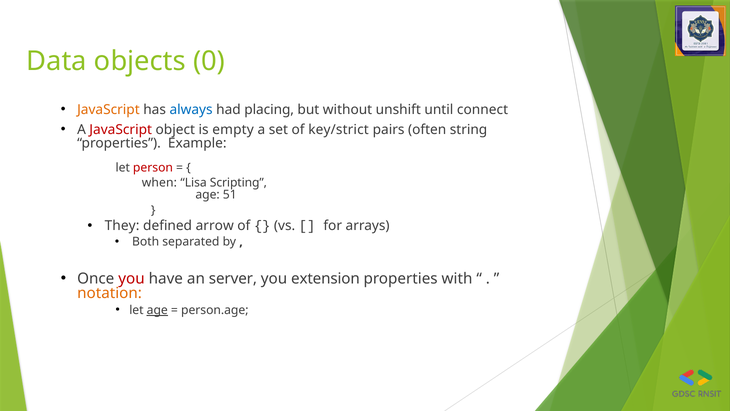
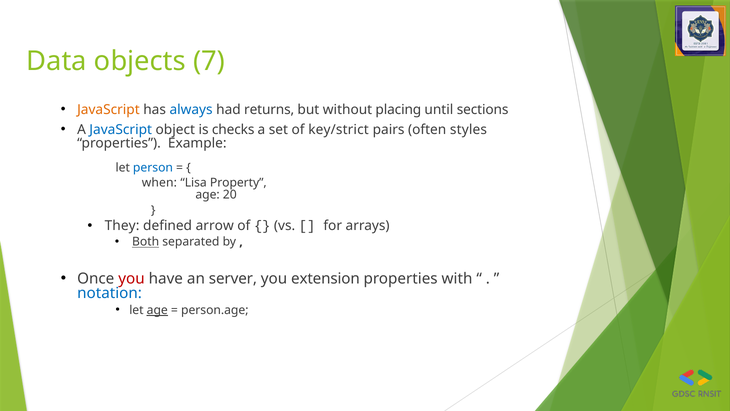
0: 0 -> 7
placing: placing -> returns
unshift: unshift -> placing
connect: connect -> sections
JavaScript at (121, 130) colour: red -> blue
empty: empty -> checks
string: string -> styles
person colour: red -> blue
Scripting: Scripting -> Property
51: 51 -> 20
Both underline: none -> present
notation colour: orange -> blue
